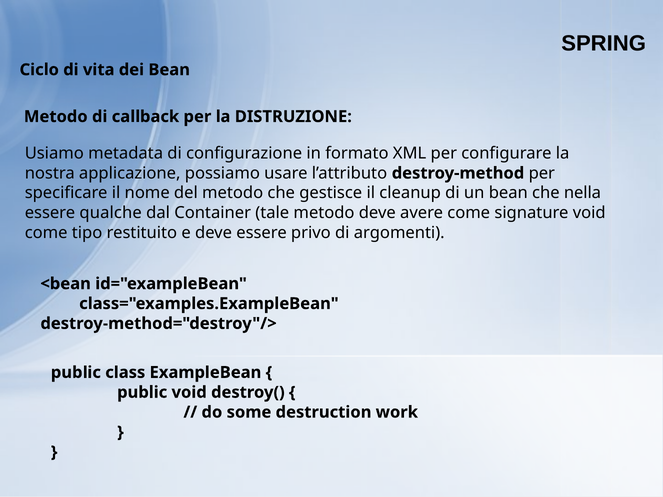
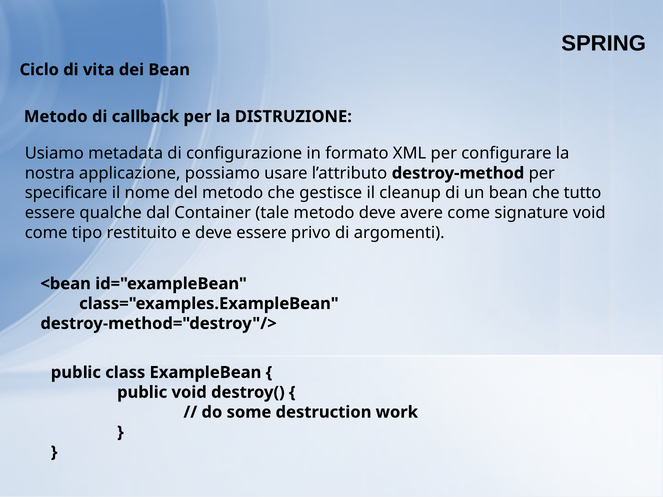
nella: nella -> tutto
